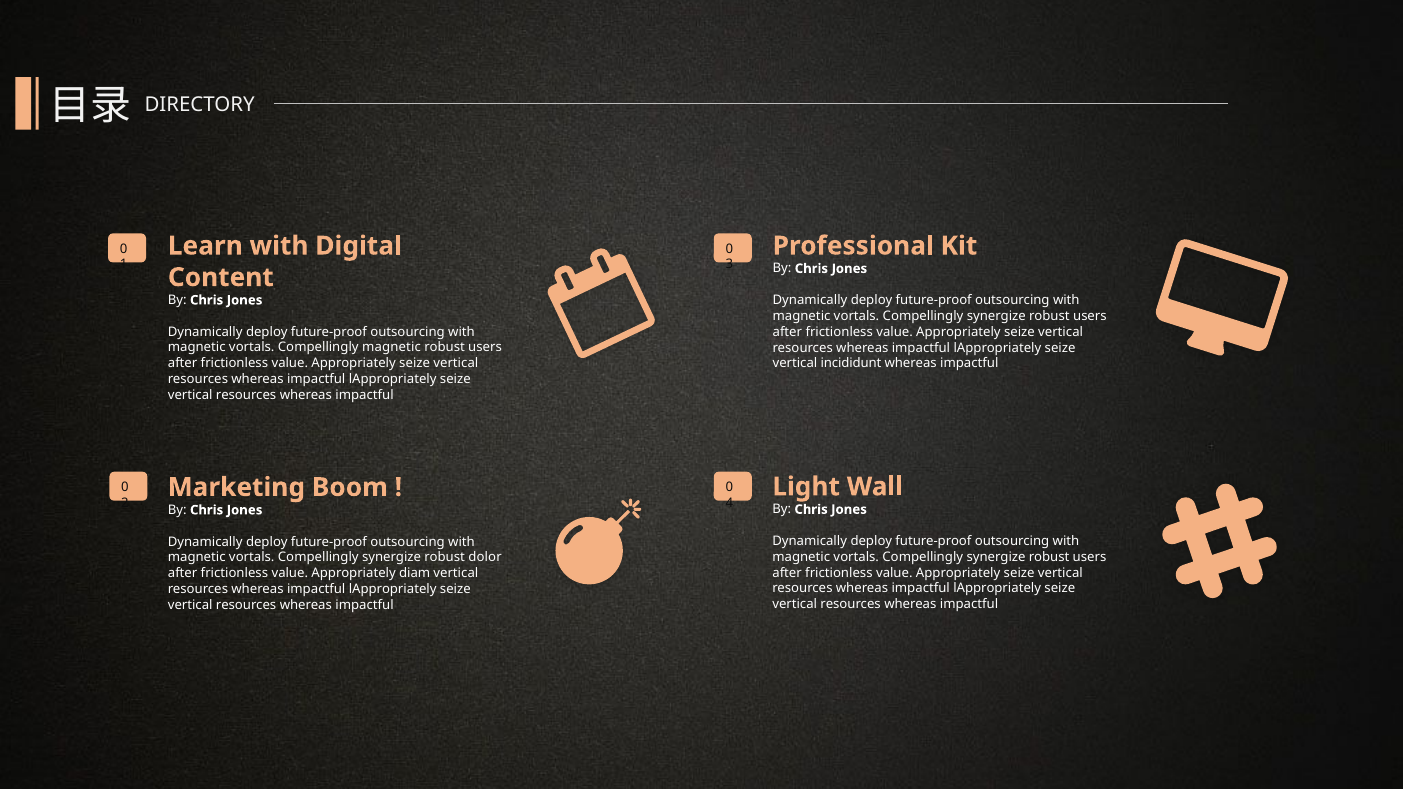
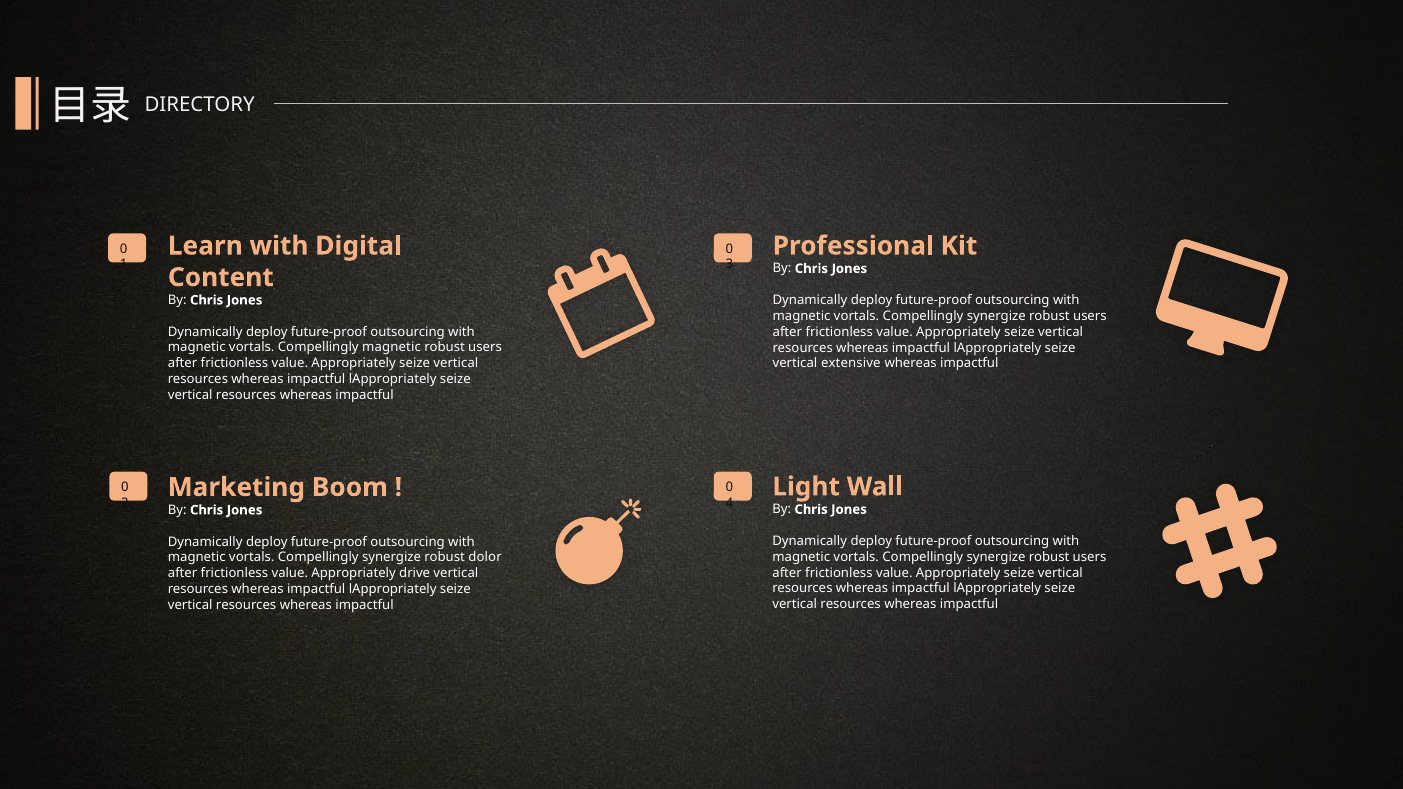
incididunt: incididunt -> extensive
diam: diam -> drive
